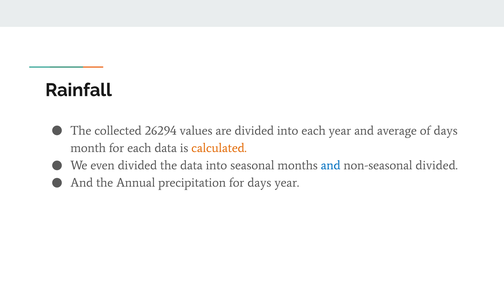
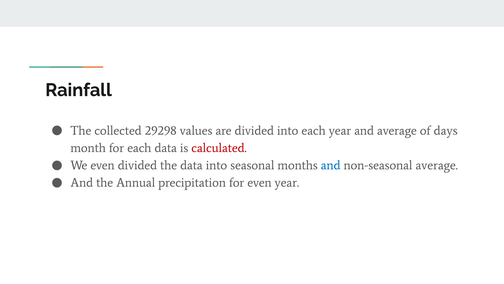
26294: 26294 -> 29298
calculated colour: orange -> red
non-seasonal divided: divided -> average
for days: days -> even
